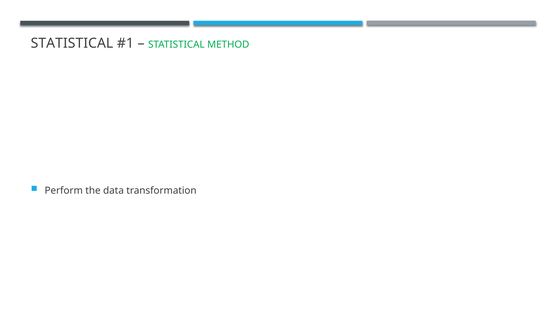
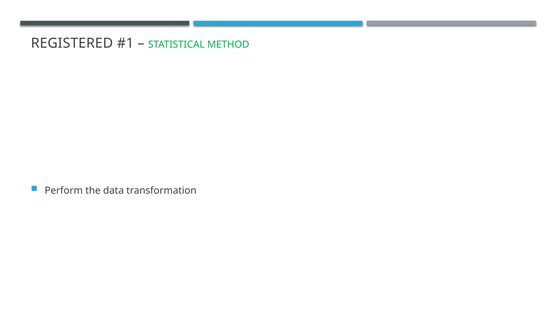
STATISTICAL at (72, 43): STATISTICAL -> REGISTERED
